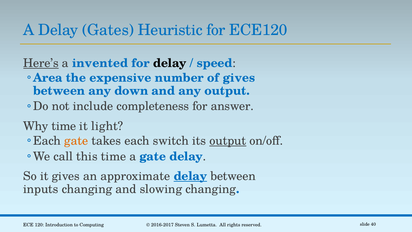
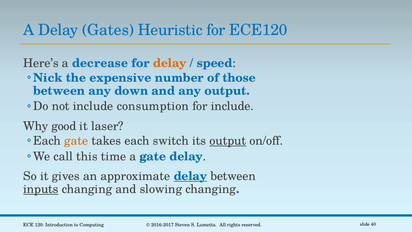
Here’s underline: present -> none
invented: invented -> decrease
delay at (170, 63) colour: black -> orange
Area: Area -> Nick
of gives: gives -> those
completeness: completeness -> consumption
for answer: answer -> include
Why time: time -> good
light: light -> laser
inputs underline: none -> present
